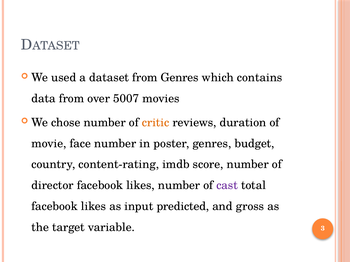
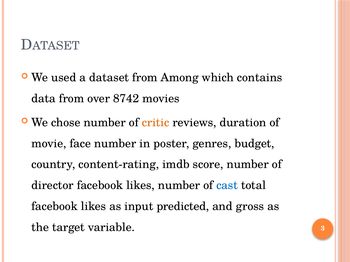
from Genres: Genres -> Among
5007: 5007 -> 8742
cast colour: purple -> blue
